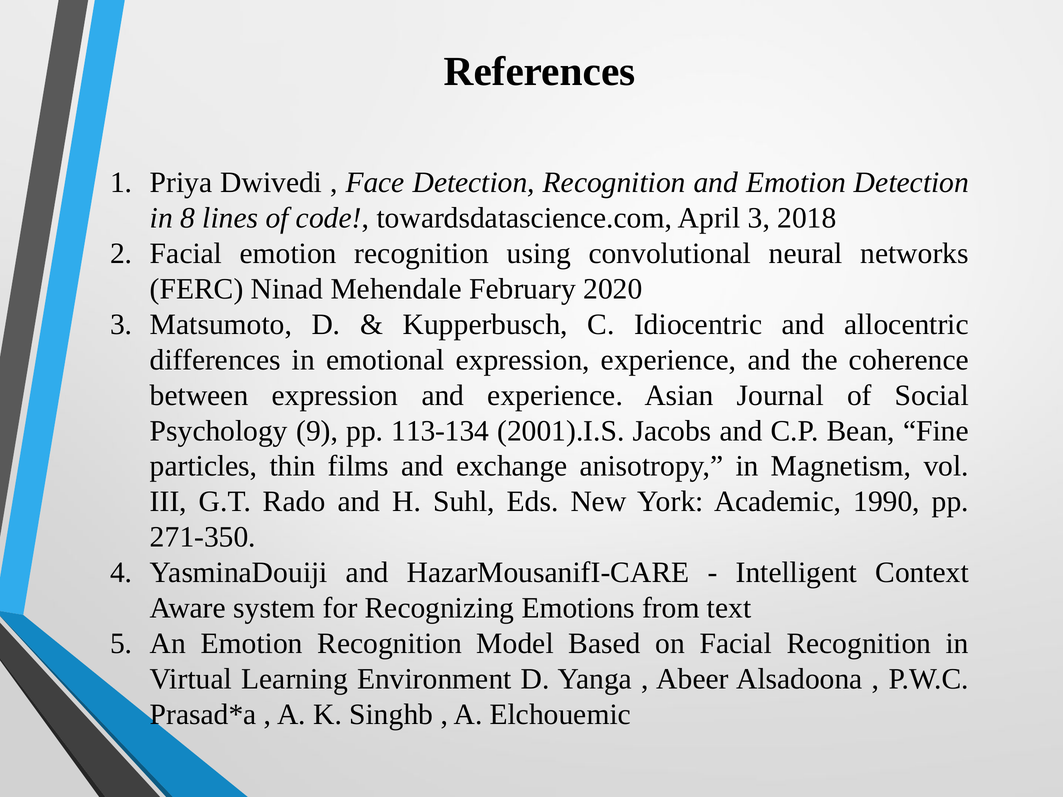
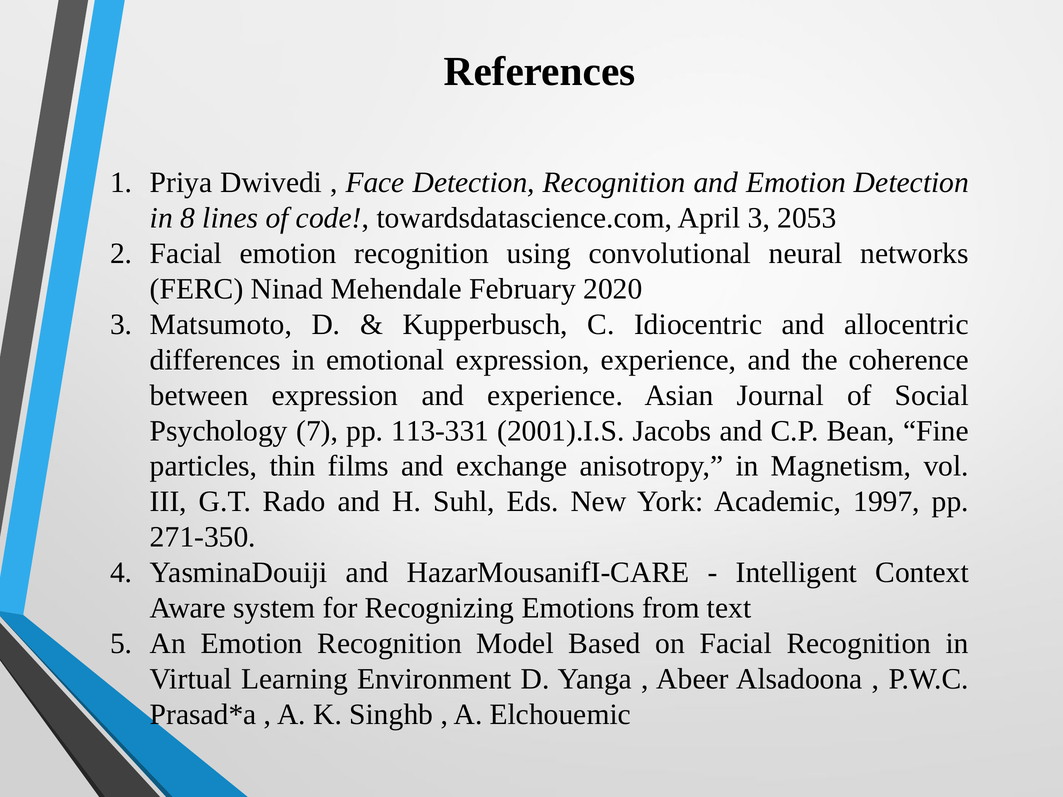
2018: 2018 -> 2053
9: 9 -> 7
113-134: 113-134 -> 113-331
1990: 1990 -> 1997
